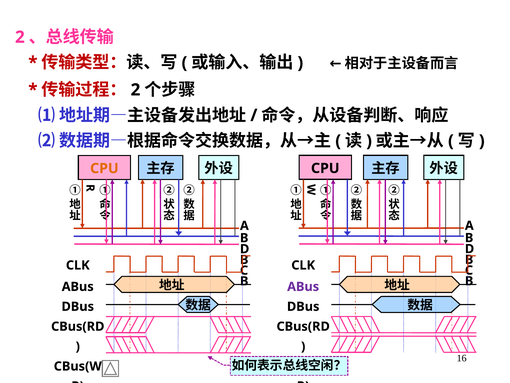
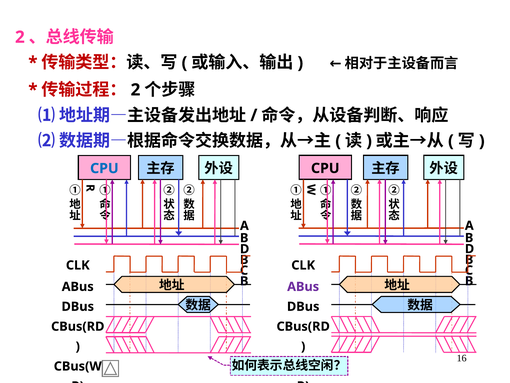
CPU at (104, 168) colour: orange -> blue
